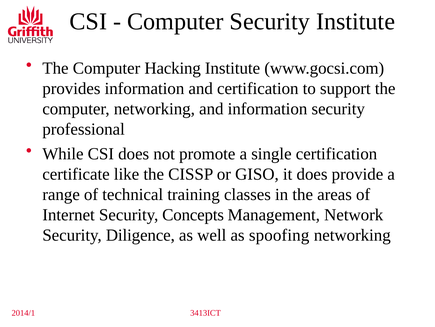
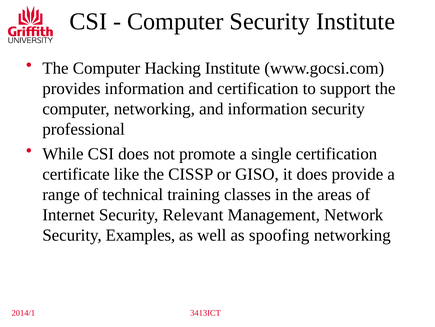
Concepts: Concepts -> Relevant
Diligence: Diligence -> Examples
